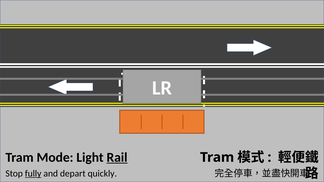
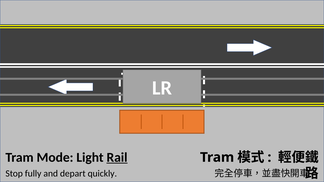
fully underline: present -> none
